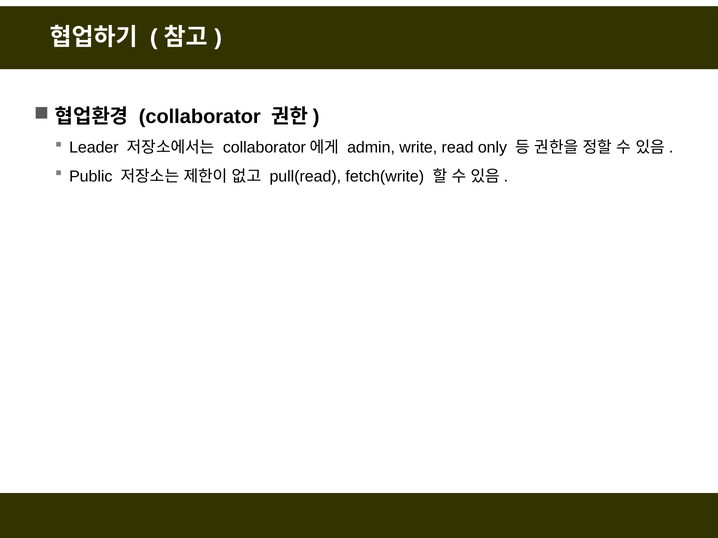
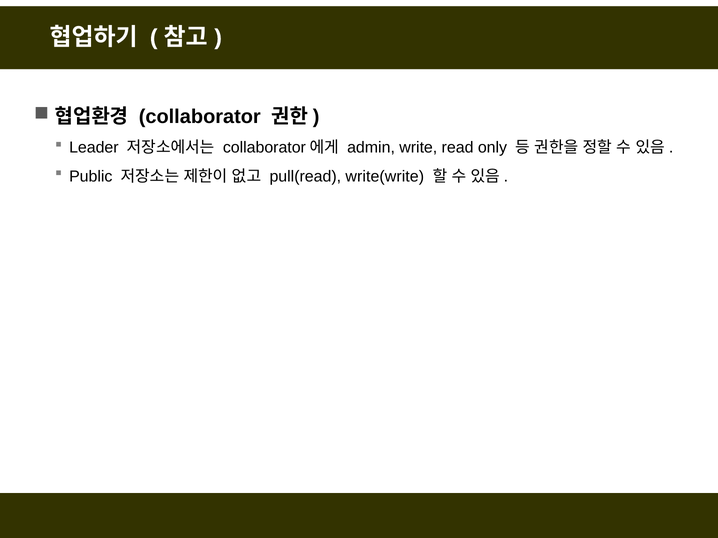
fetch(write: fetch(write -> write(write
